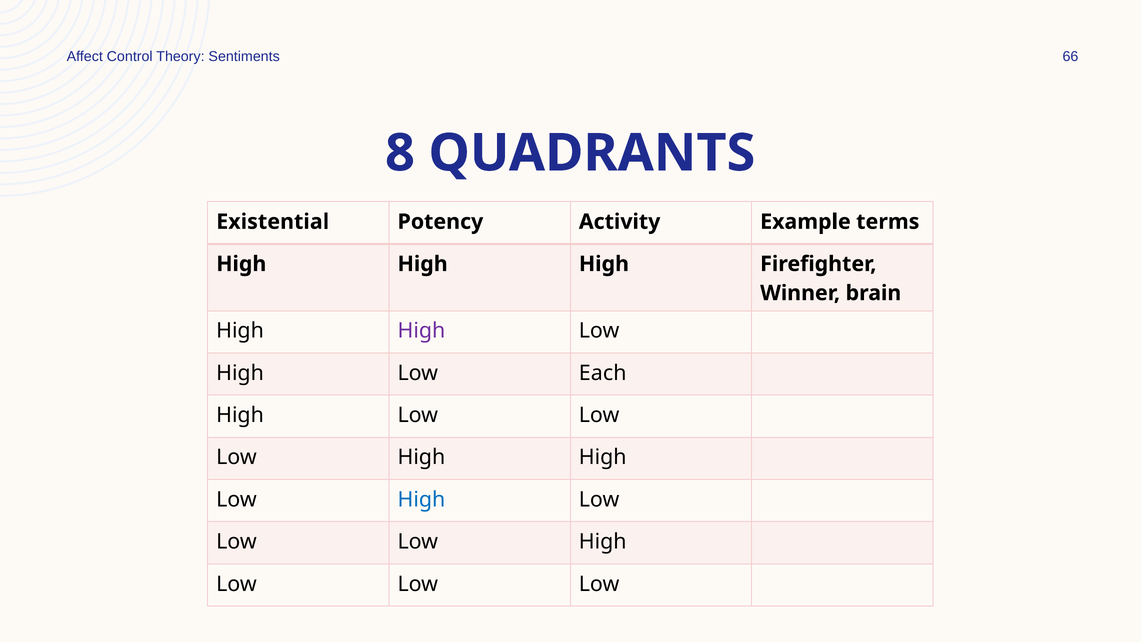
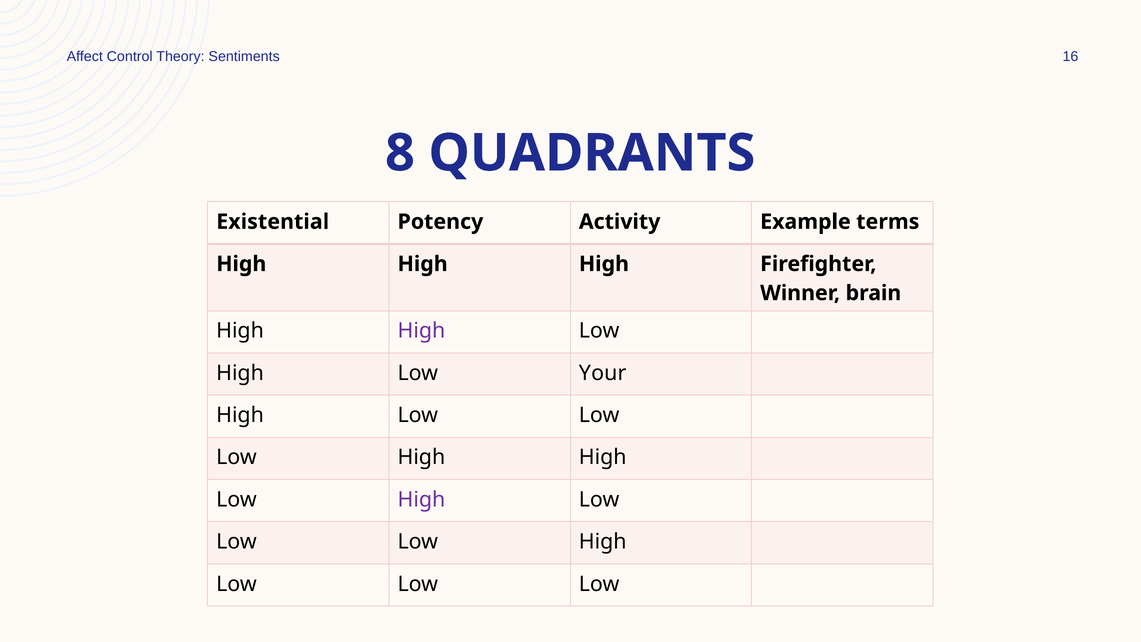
66: 66 -> 16
Each: Each -> Your
High at (421, 499) colour: blue -> purple
